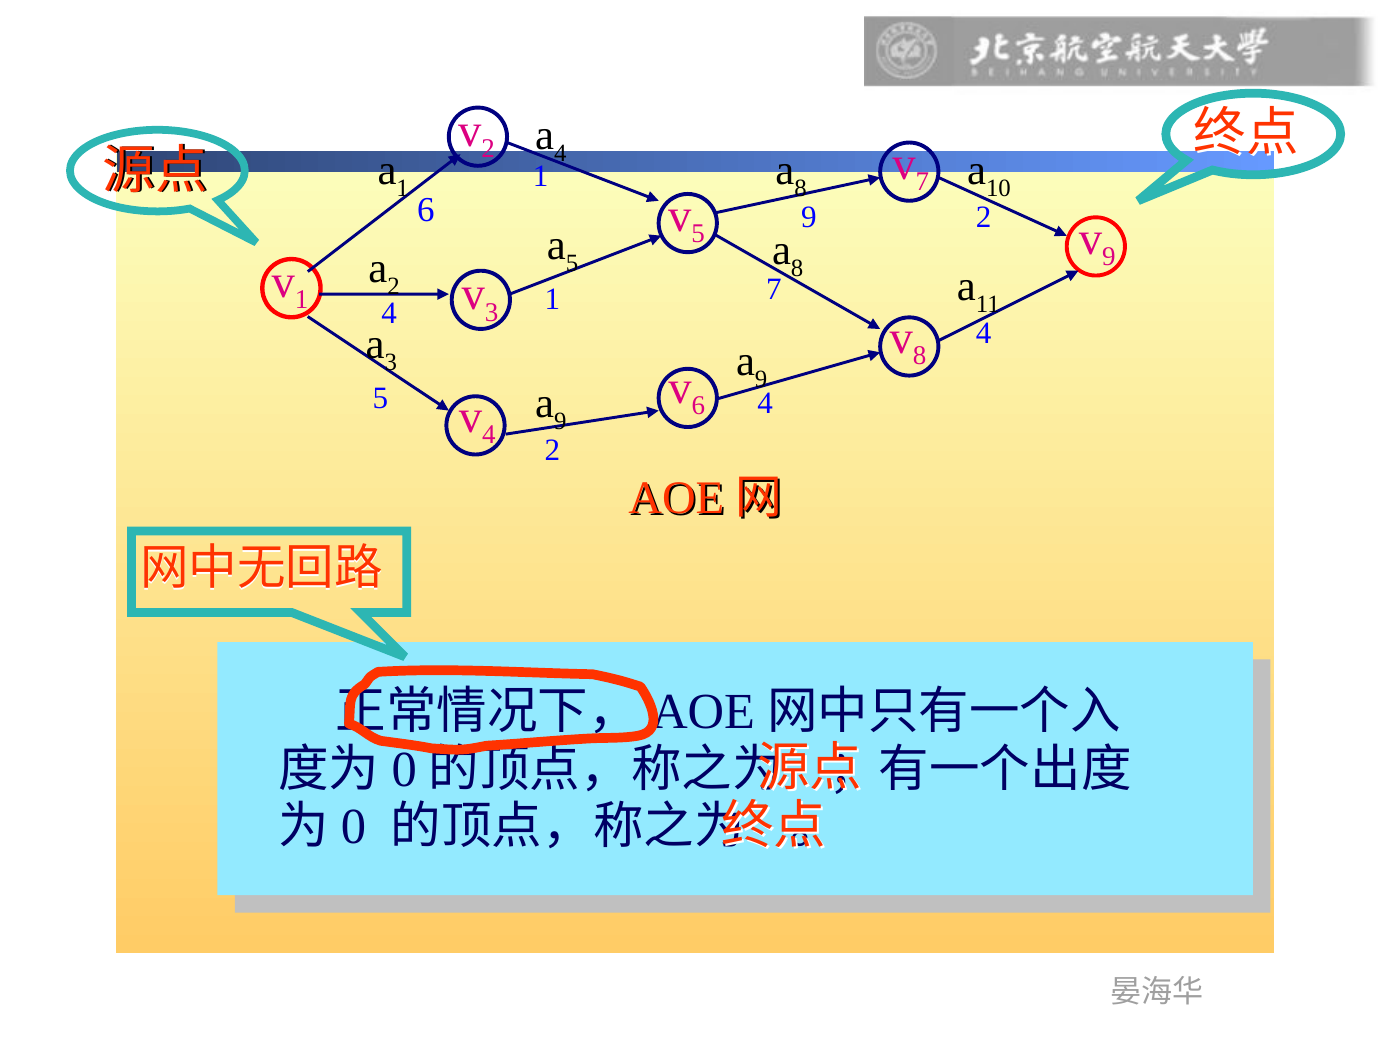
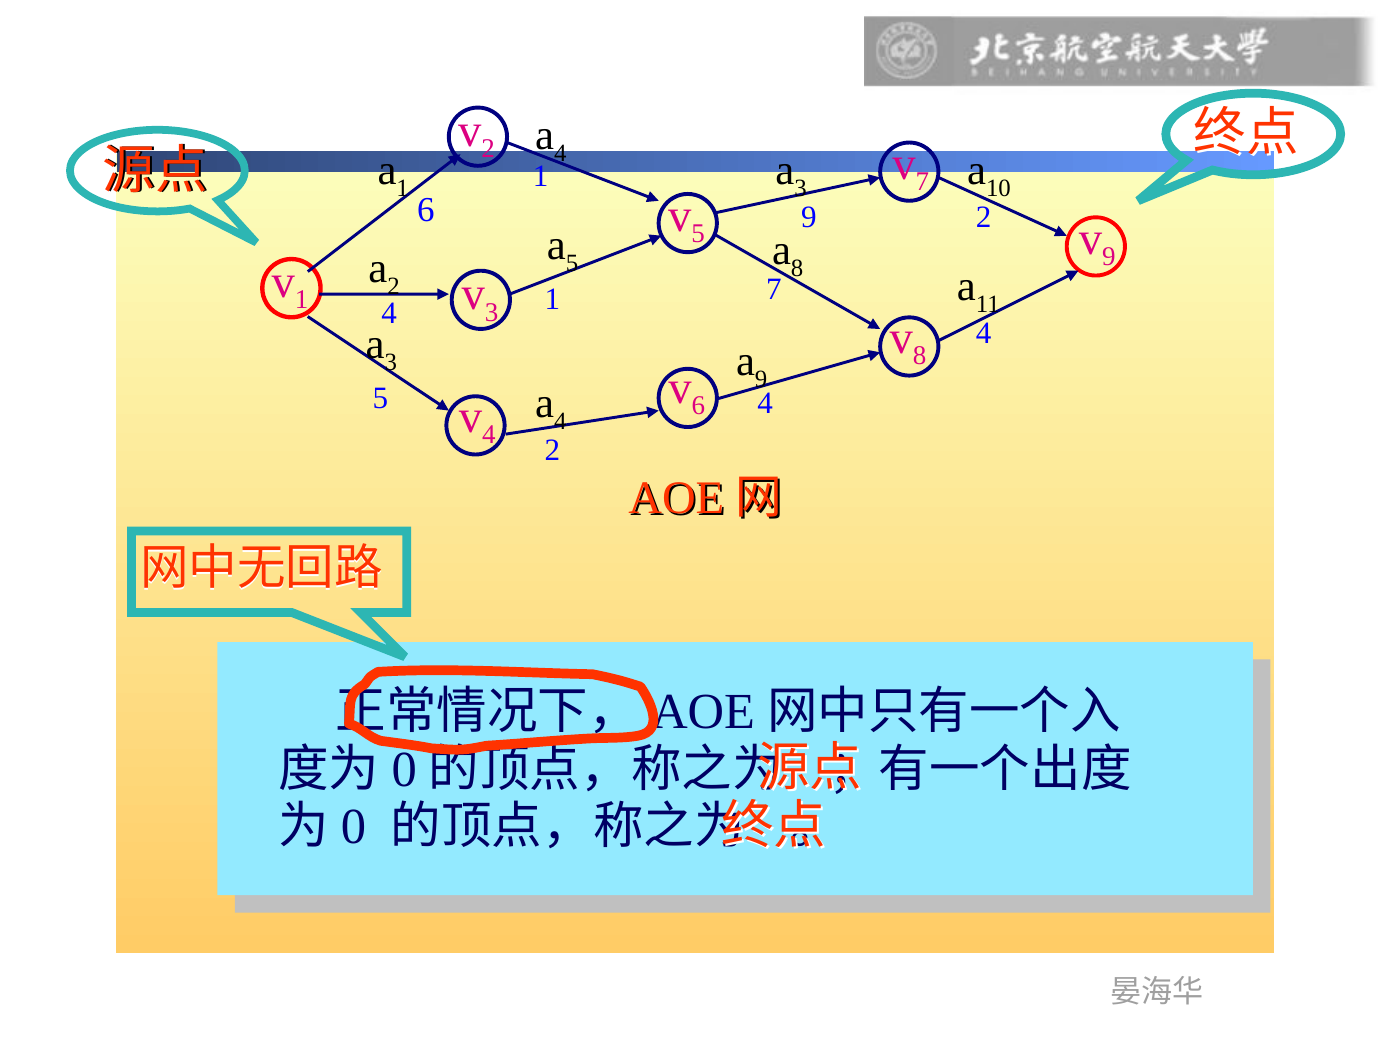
8 at (800, 188): 8 -> 3
9 at (560, 421): 9 -> 4
